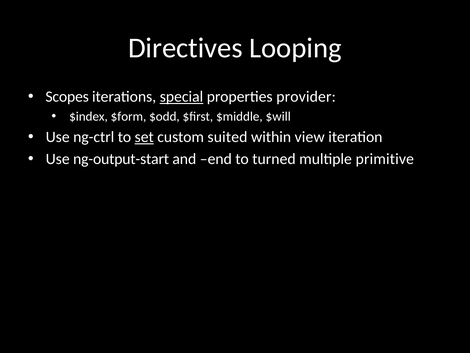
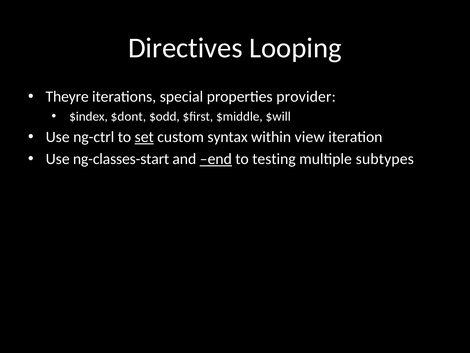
Scopes: Scopes -> Theyre
special underline: present -> none
$form: $form -> $dont
suited: suited -> syntax
ng-output-start: ng-output-start -> ng-classes-start
end underline: none -> present
turned: turned -> testing
primitive: primitive -> subtypes
